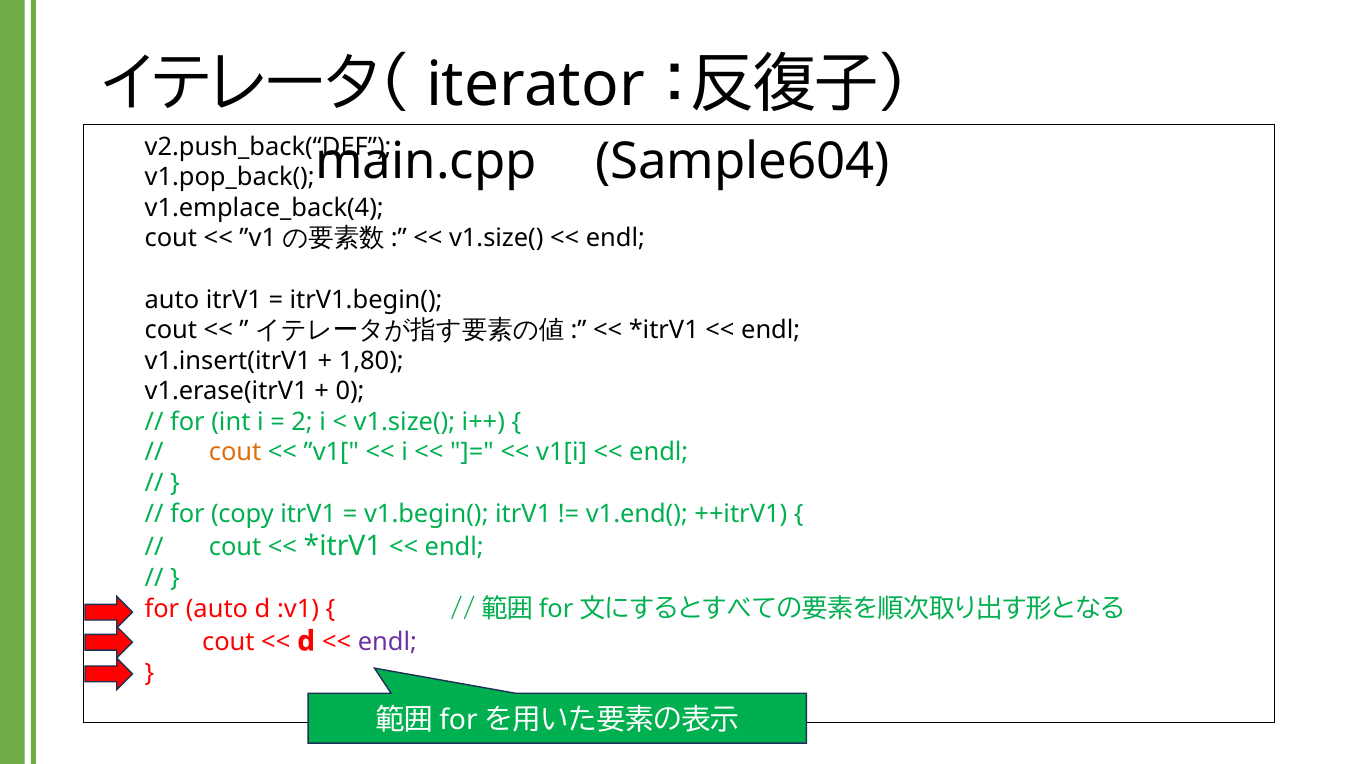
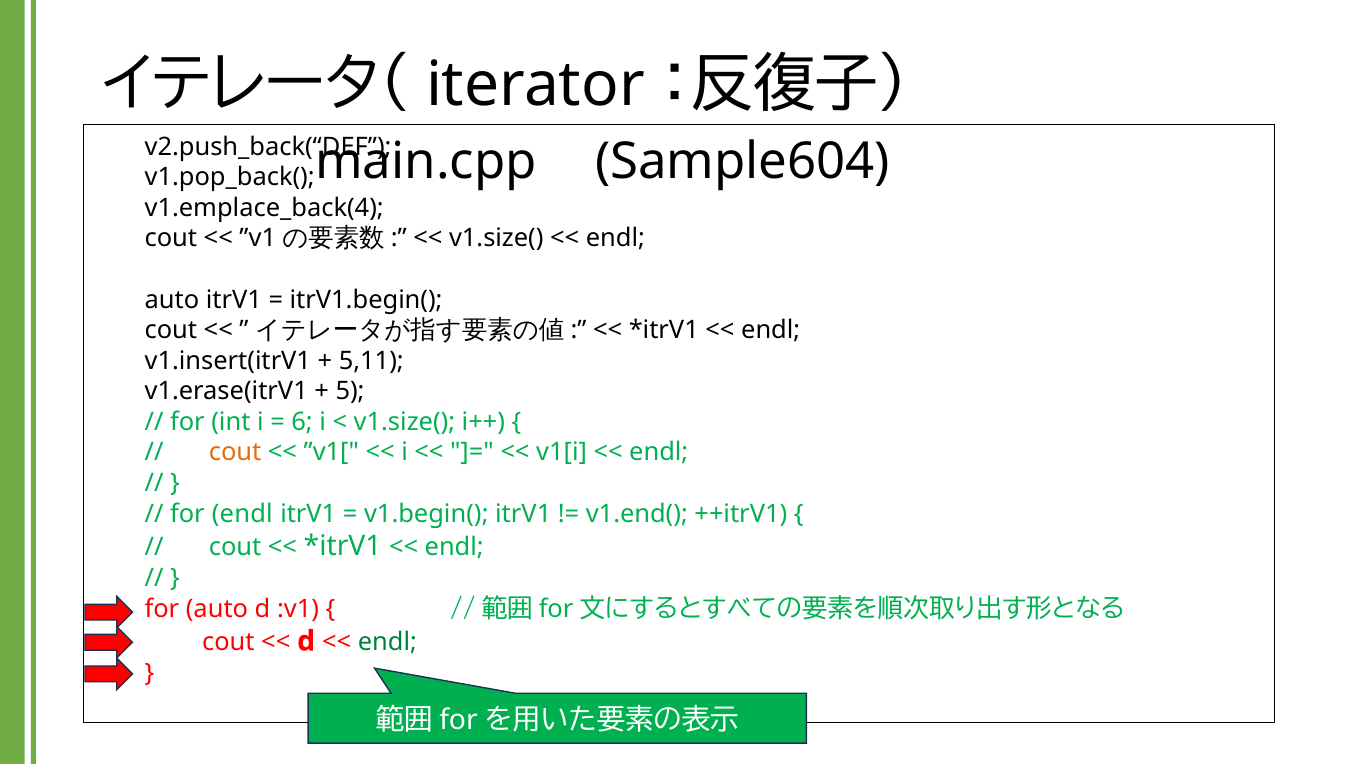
1,80: 1,80 -> 5,11
0: 0 -> 5
2: 2 -> 6
for copy: copy -> endl
endl at (387, 642) colour: purple -> green
